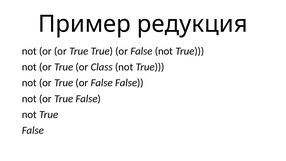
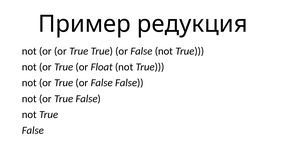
Class: Class -> Float
